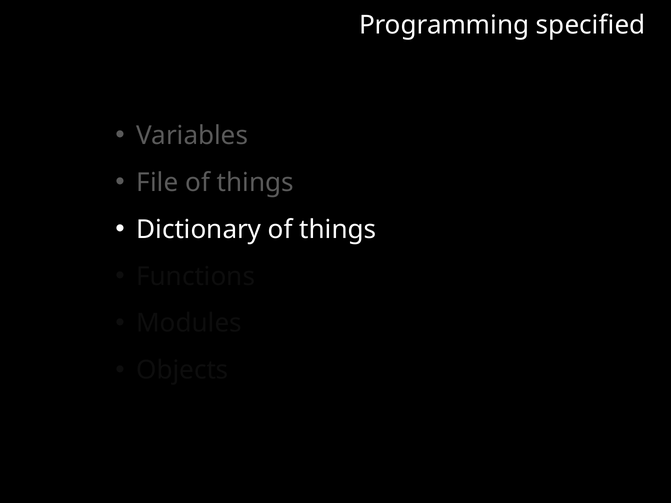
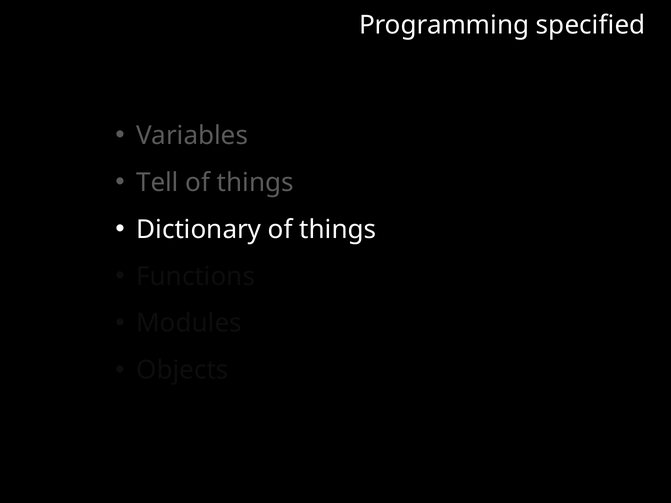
File: File -> Tell
